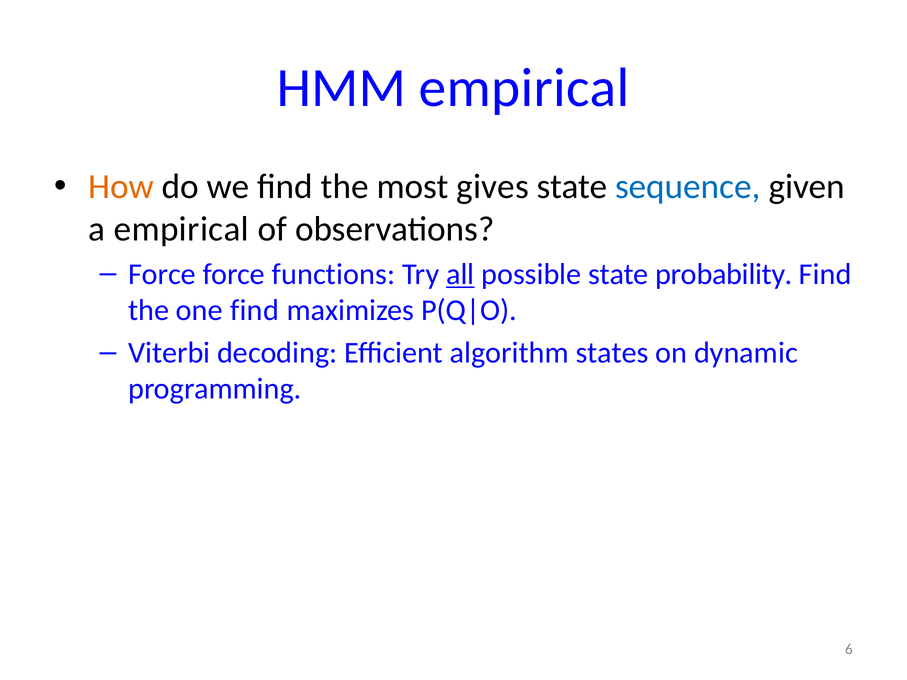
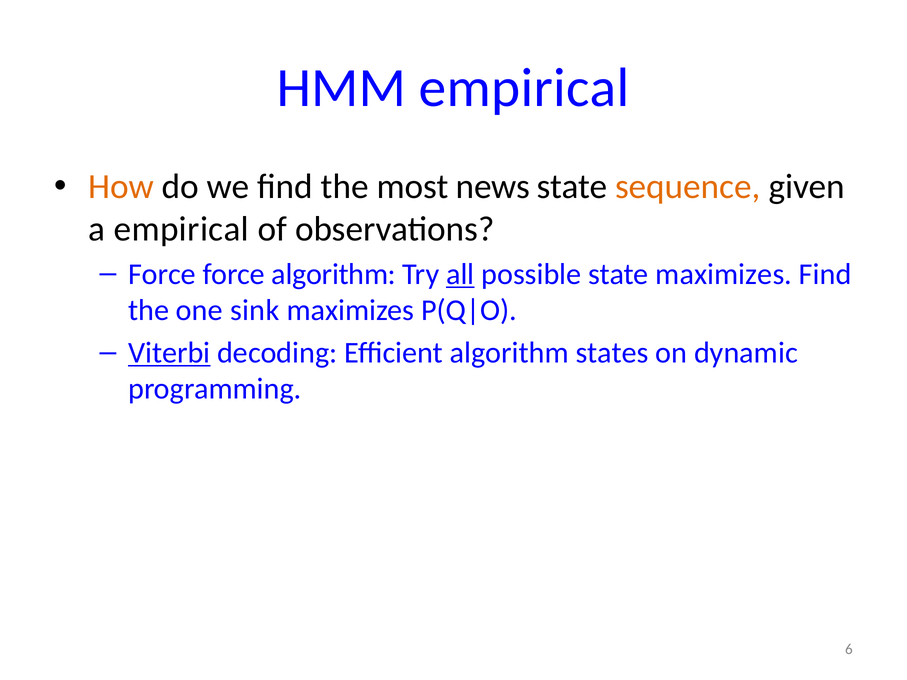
gives: gives -> news
sequence colour: blue -> orange
force functions: functions -> algorithm
state probability: probability -> maximizes
one find: find -> sink
Viterbi underline: none -> present
